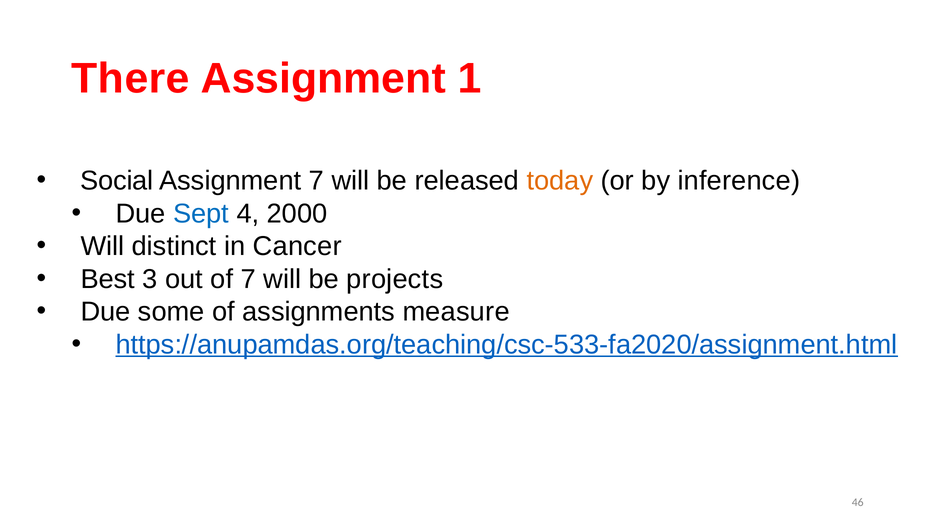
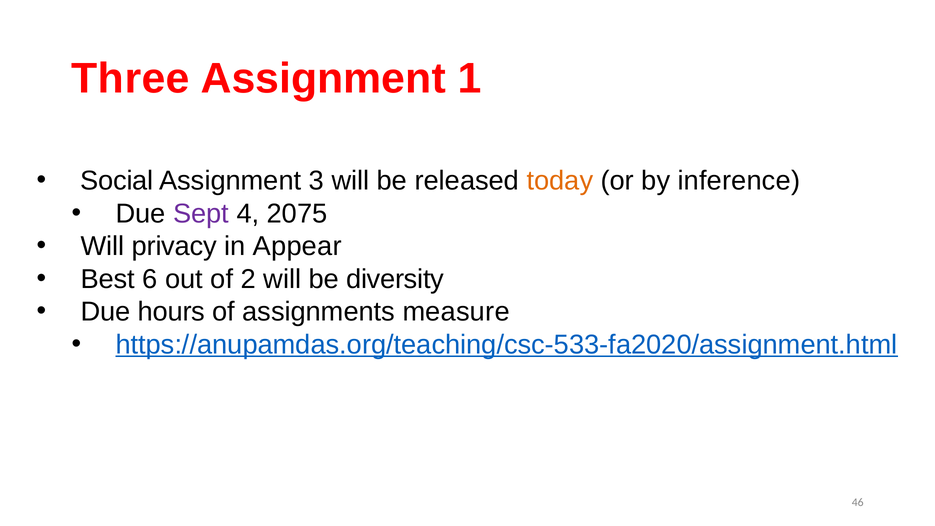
There: There -> Three
Assignment 7: 7 -> 3
Sept colour: blue -> purple
2000: 2000 -> 2075
distinct: distinct -> privacy
Cancer: Cancer -> Appear
3: 3 -> 6
of 7: 7 -> 2
projects: projects -> diversity
some: some -> hours
